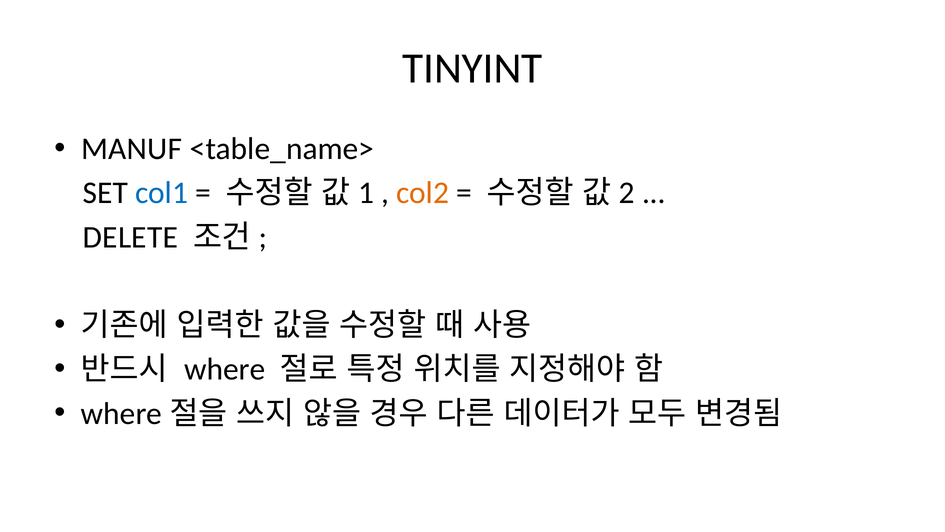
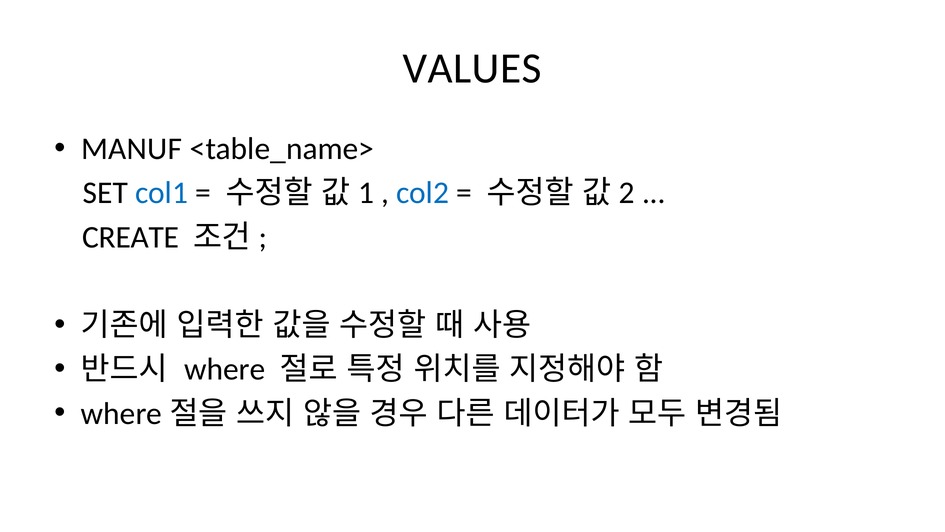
TINYINT: TINYINT -> VALUES
col2 colour: orange -> blue
DELETE: DELETE -> CREATE
